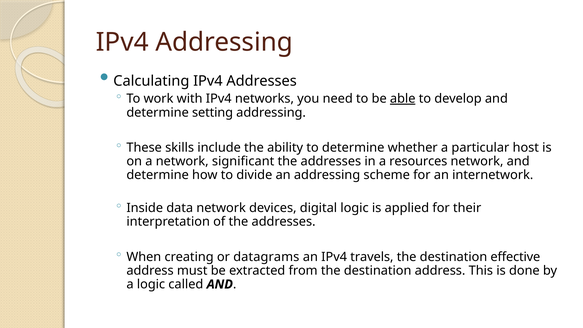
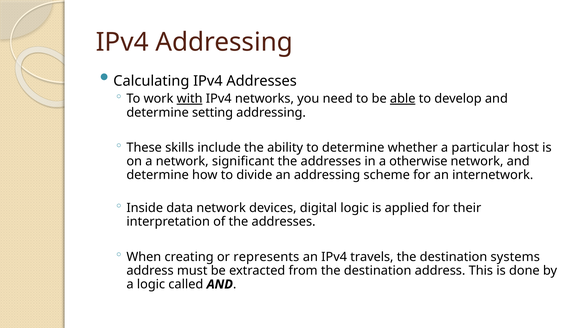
with underline: none -> present
resources: resources -> otherwise
datagrams: datagrams -> represents
effective: effective -> systems
